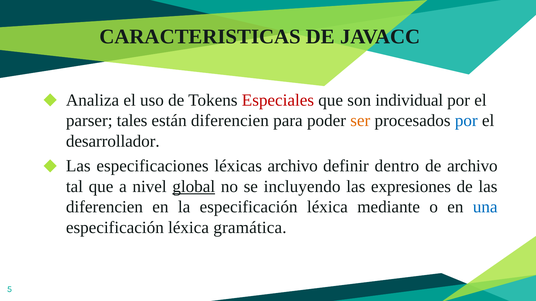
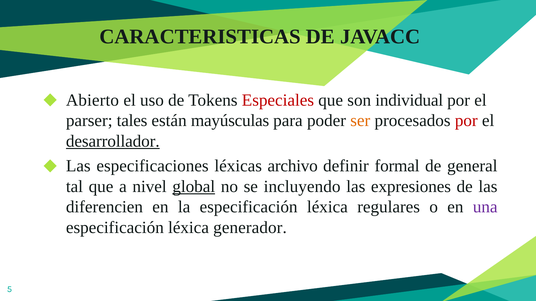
Analiza: Analiza -> Abierto
están diferencien: diferencien -> mayúsculas
por at (466, 121) colour: blue -> red
desarrollador underline: none -> present
dentro: dentro -> formal
de archivo: archivo -> general
mediante: mediante -> regulares
una colour: blue -> purple
gramática: gramática -> generador
